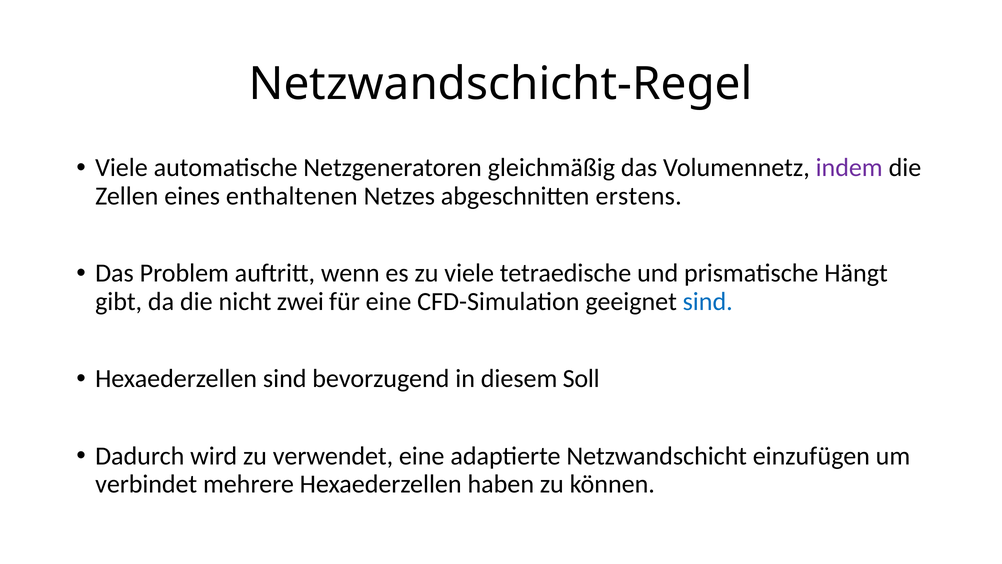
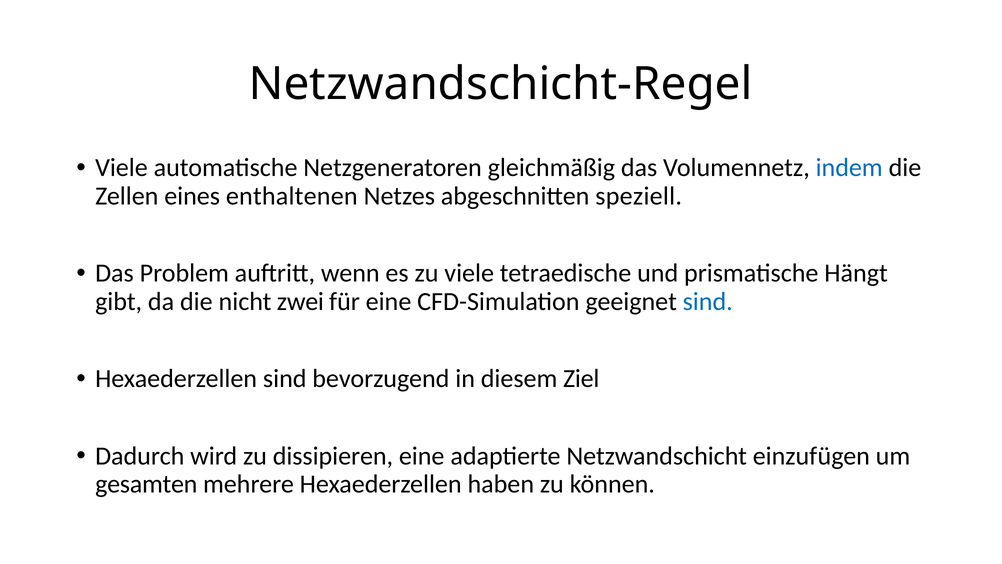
indem colour: purple -> blue
erstens: erstens -> speziell
Soll: Soll -> Ziel
verwendet: verwendet -> dissipieren
verbindet: verbindet -> gesamten
